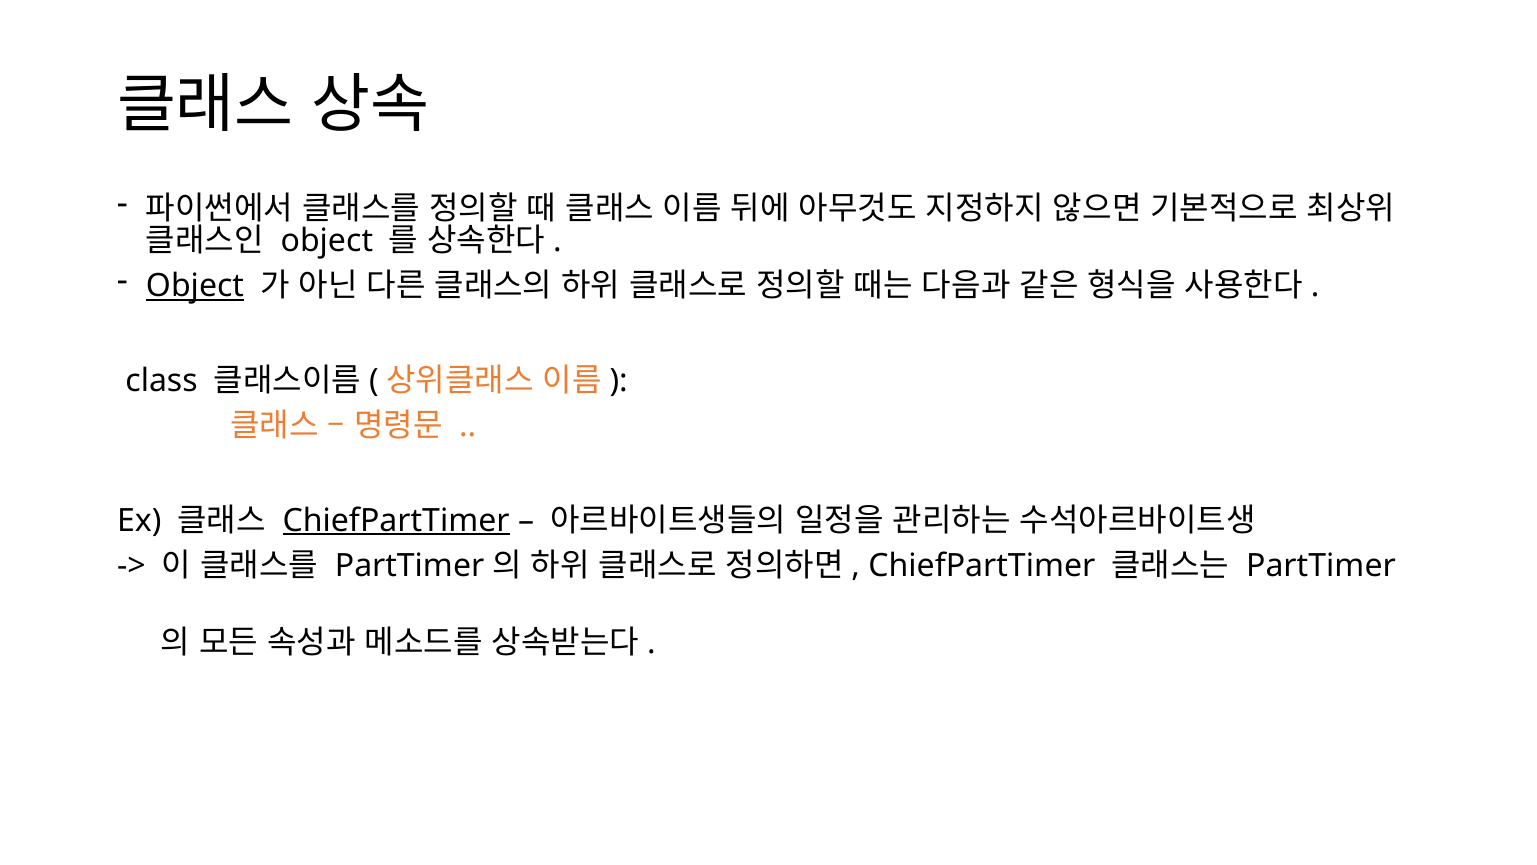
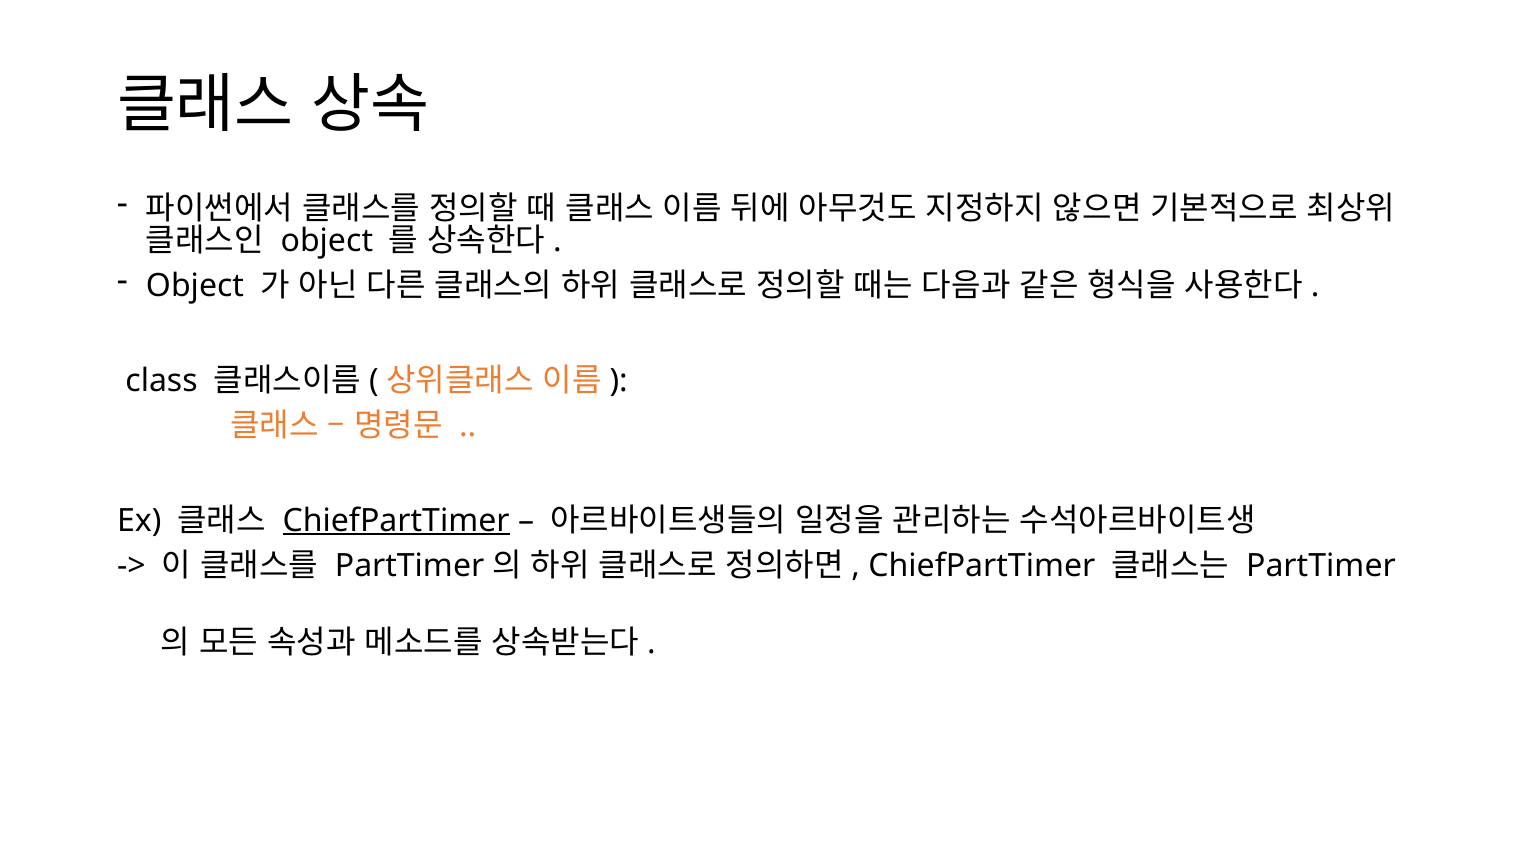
Object at (195, 286) underline: present -> none
